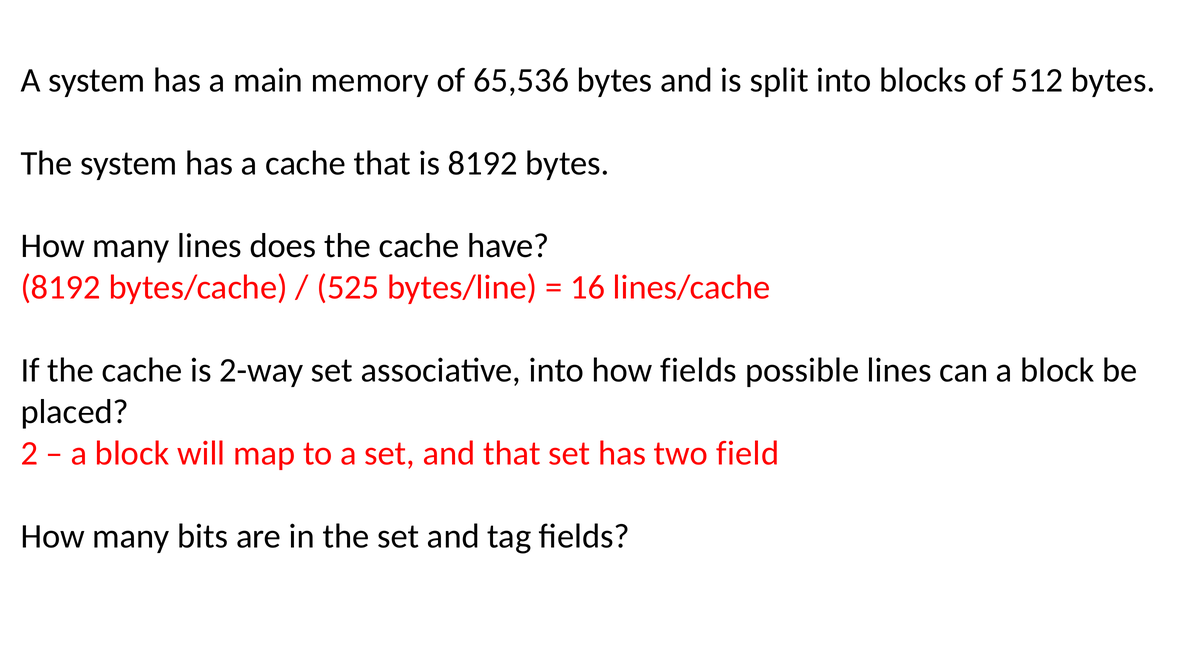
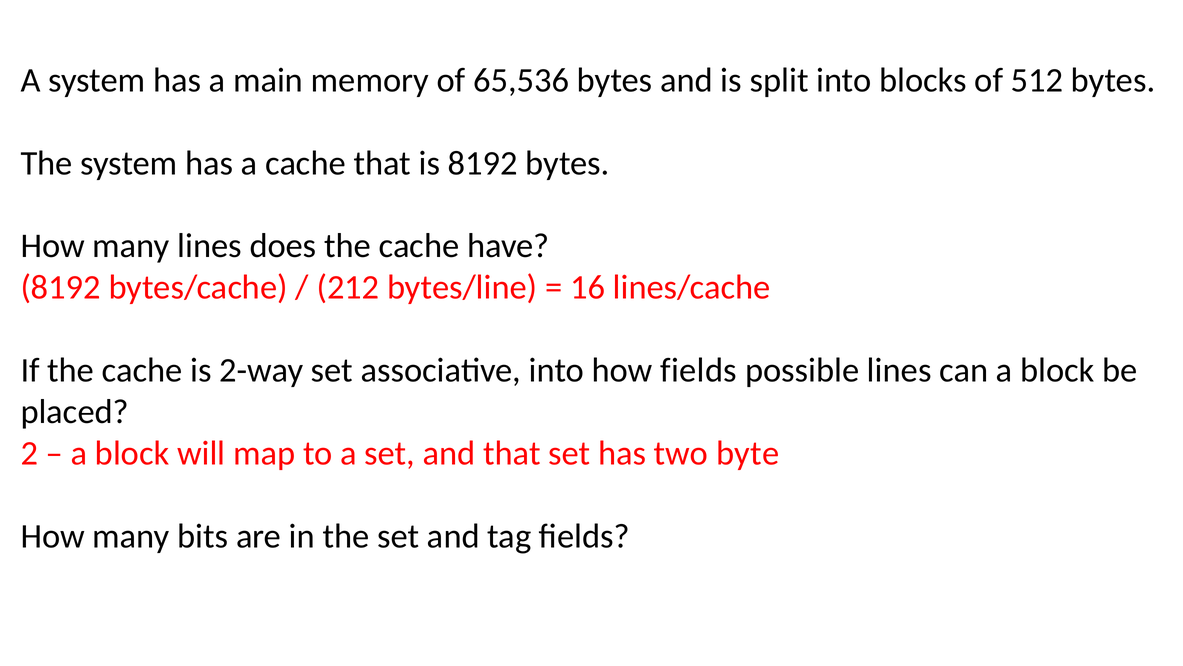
525: 525 -> 212
field: field -> byte
